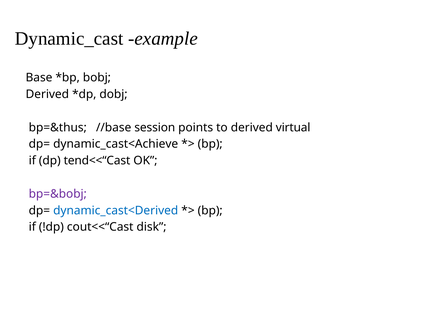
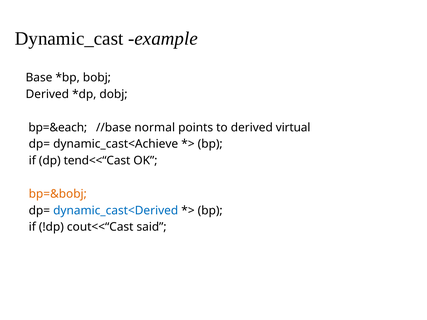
bp=&thus: bp=&thus -> bp=&each
session: session -> normal
bp=&bobj colour: purple -> orange
disk: disk -> said
